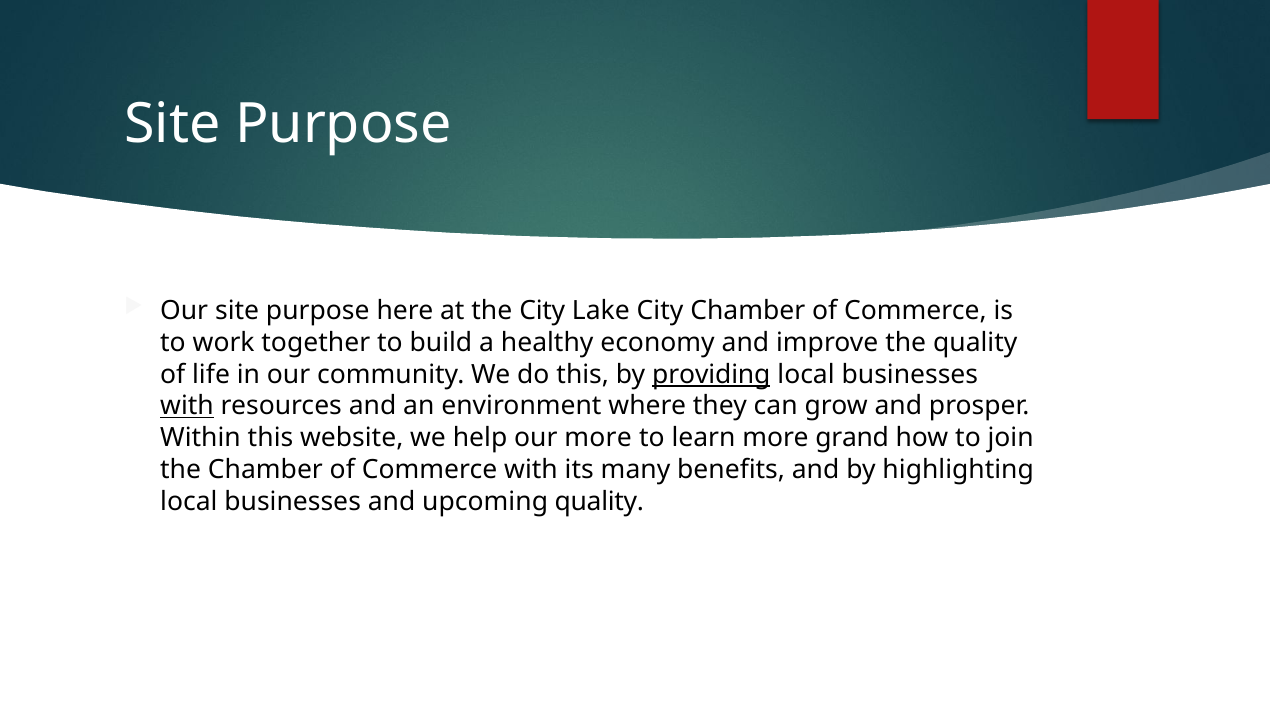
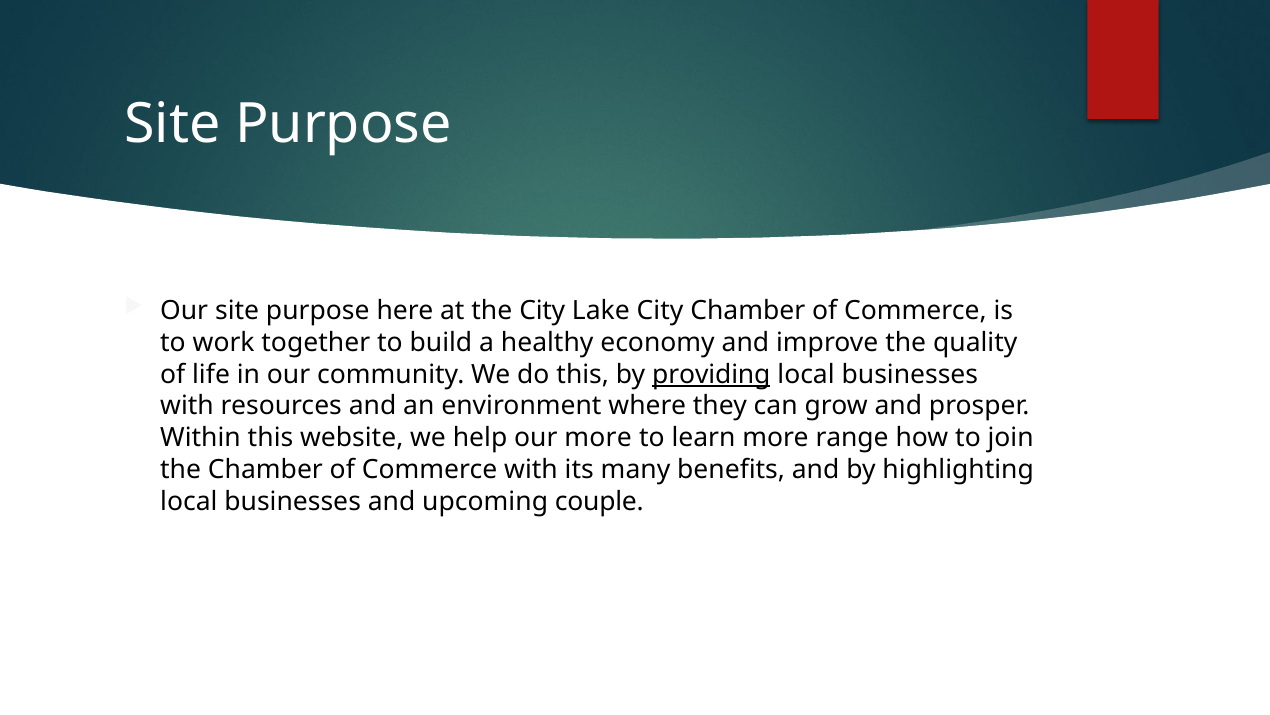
with at (187, 406) underline: present -> none
grand: grand -> range
upcoming quality: quality -> couple
